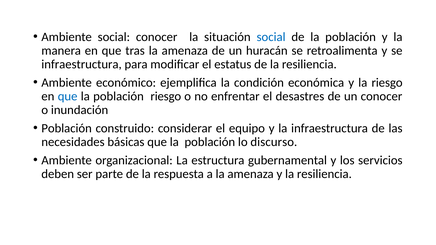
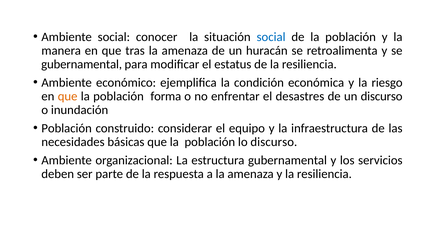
infraestructura at (82, 64): infraestructura -> gubernamental
que at (68, 96) colour: blue -> orange
población riesgo: riesgo -> forma
un conocer: conocer -> discurso
